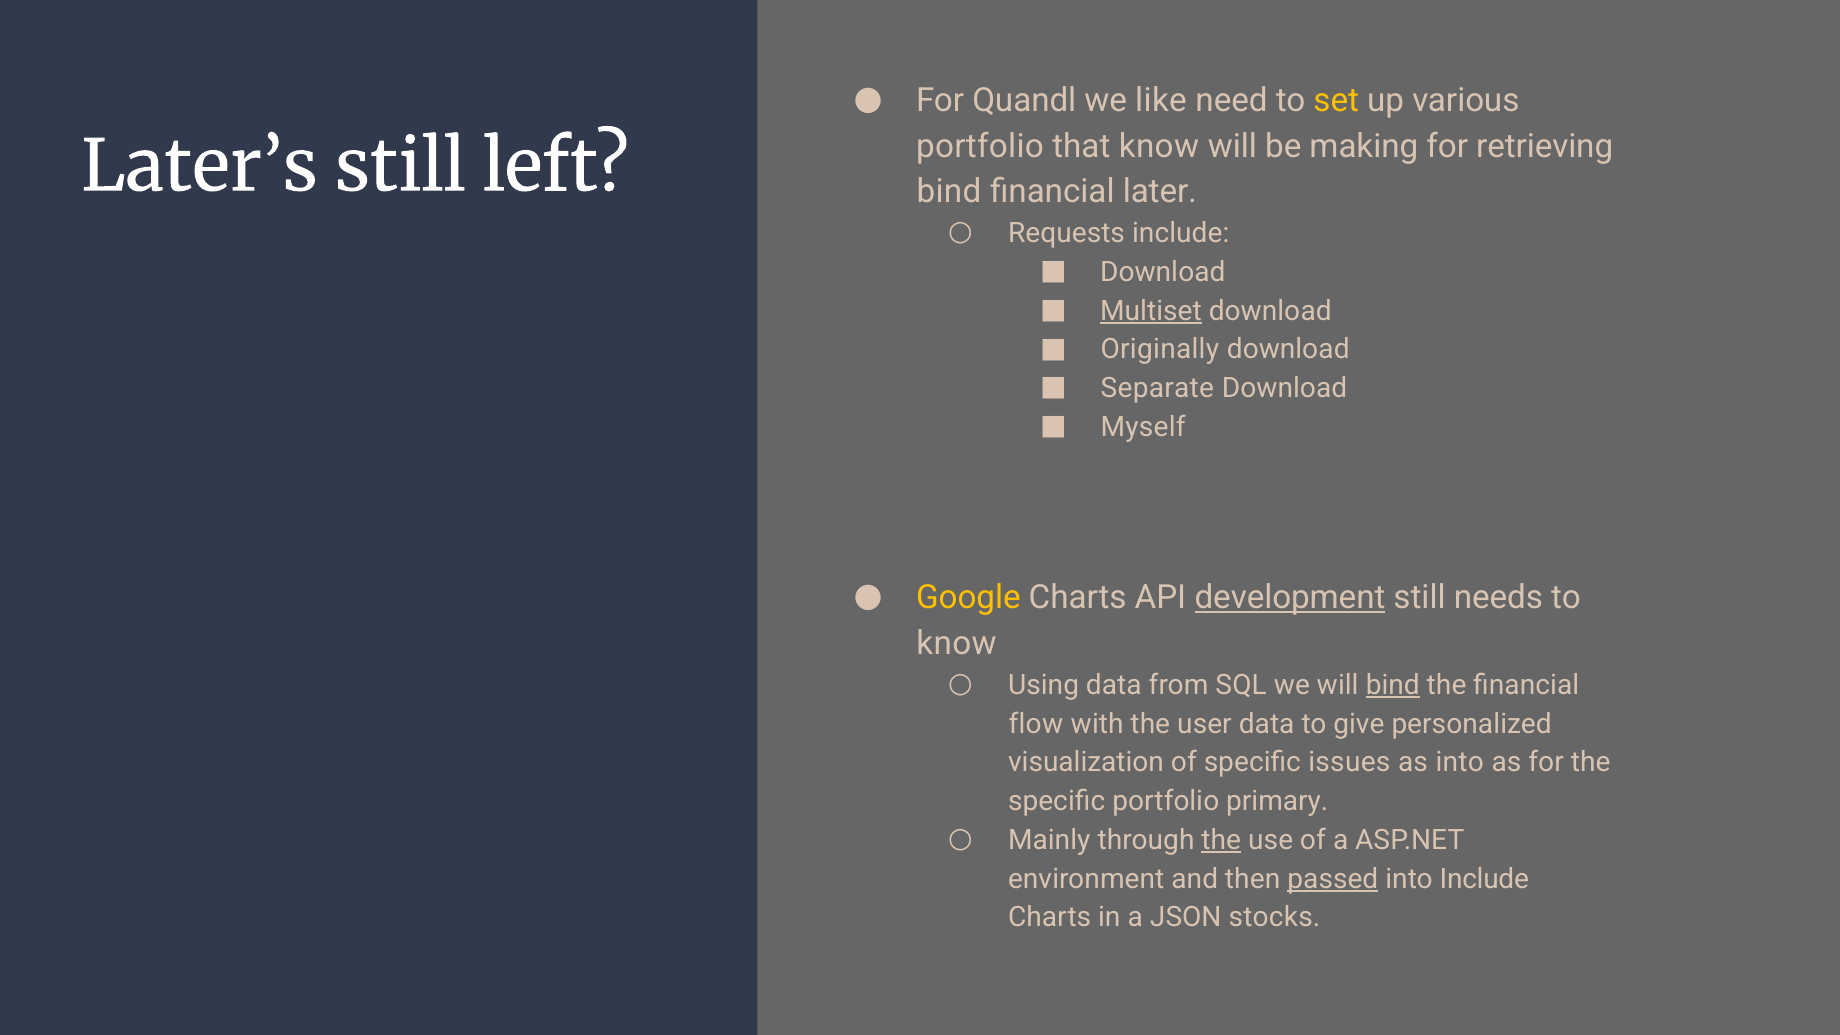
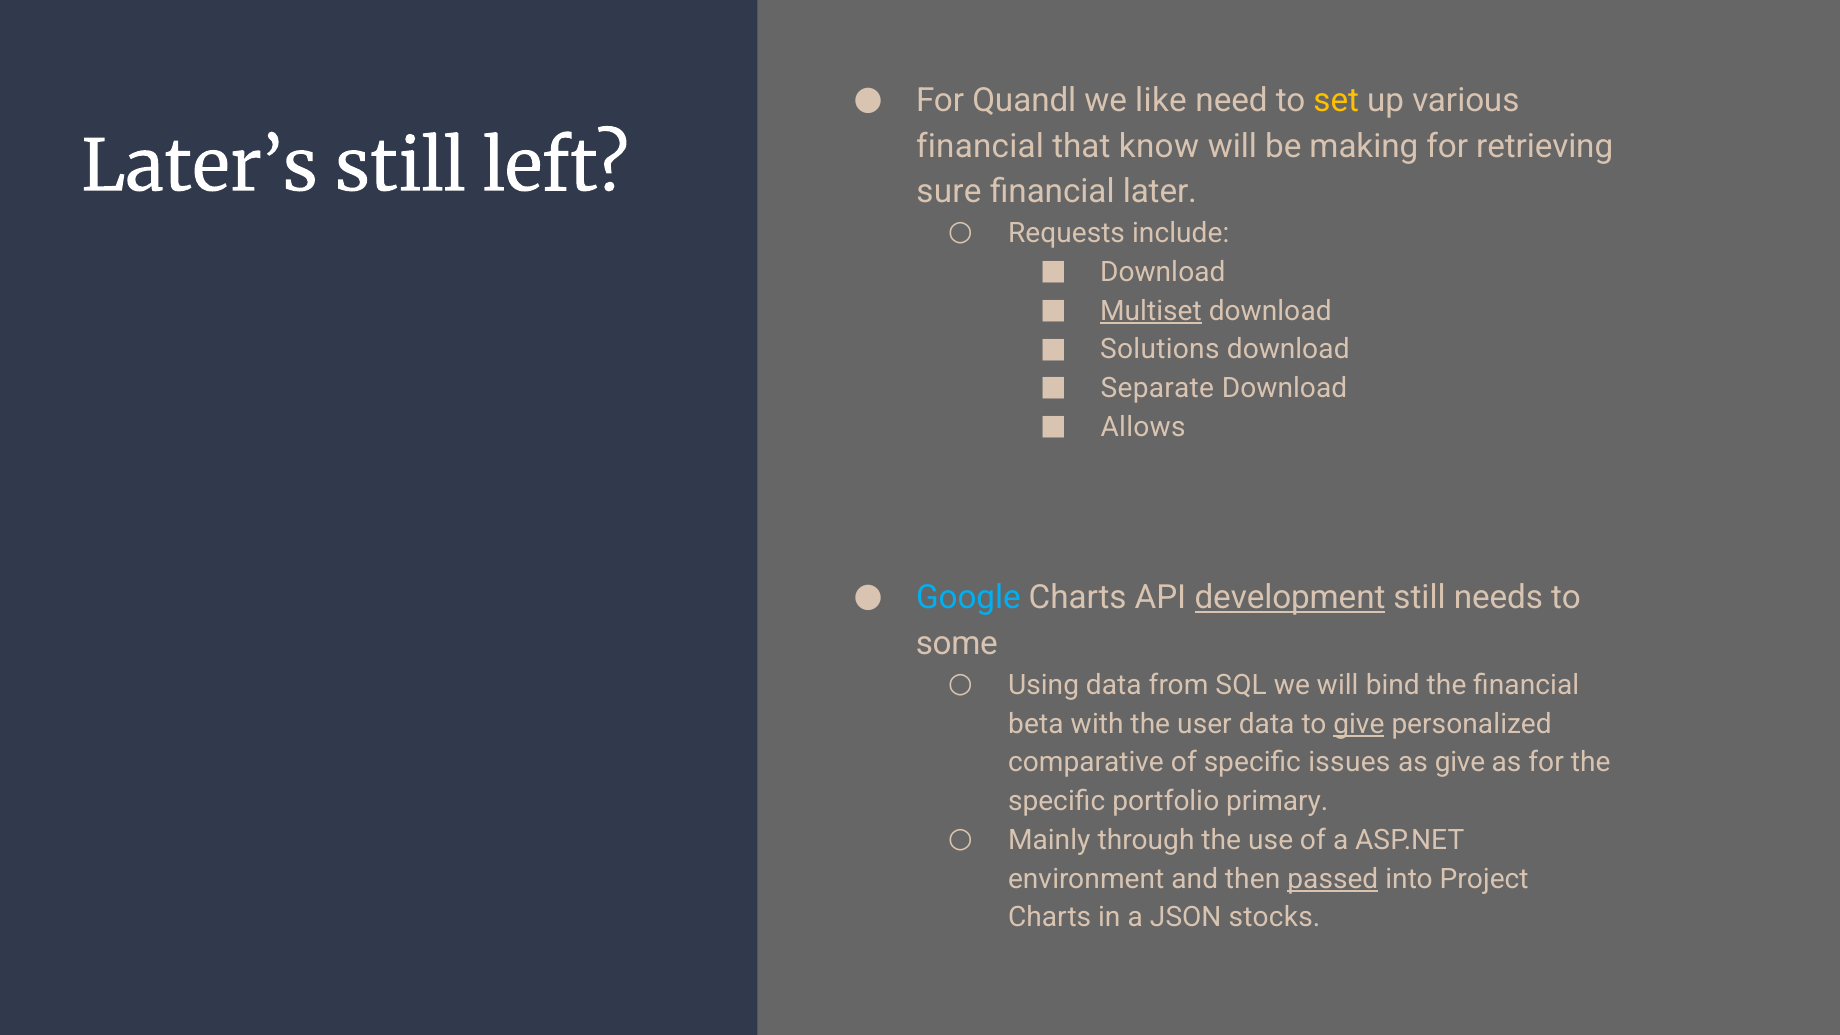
portfolio at (980, 146): portfolio -> financial
bind at (949, 192): bind -> sure
Originally: Originally -> Solutions
Myself: Myself -> Allows
Google colour: yellow -> light blue
know at (956, 644): know -> some
bind at (1393, 685) underline: present -> none
flow: flow -> beta
give at (1359, 724) underline: none -> present
visualization: visualization -> comparative
as into: into -> give
the at (1221, 840) underline: present -> none
into Include: Include -> Project
